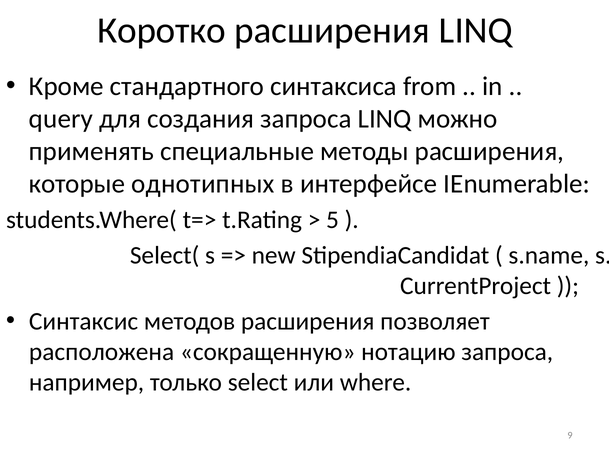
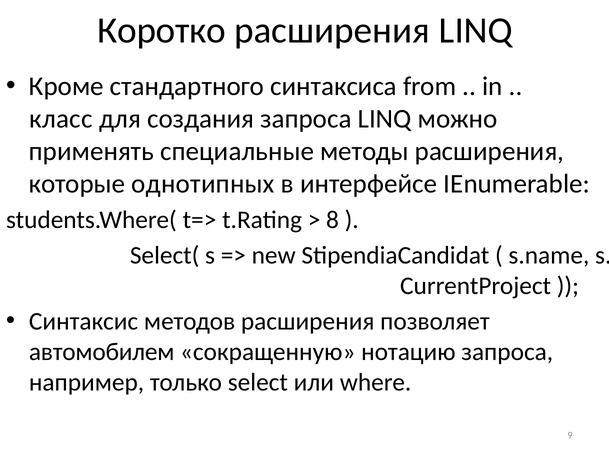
query: query -> класс
5: 5 -> 8
расположена: расположена -> автомобилем
